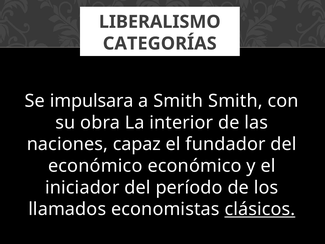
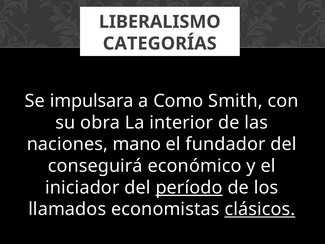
a Smith: Smith -> Como
capaz: capaz -> mano
económico at (95, 166): económico -> conseguirá
período underline: none -> present
